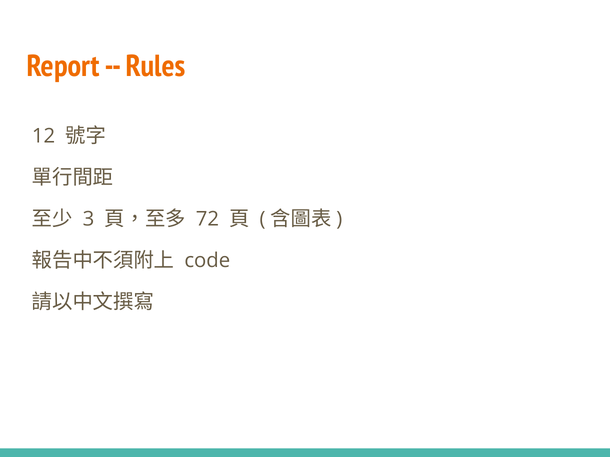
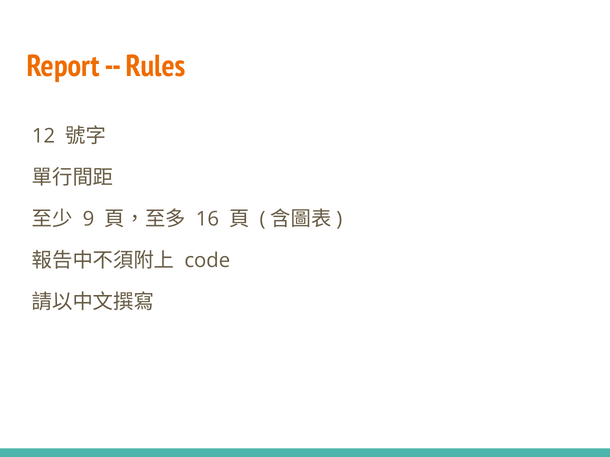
3: 3 -> 9
72: 72 -> 16
